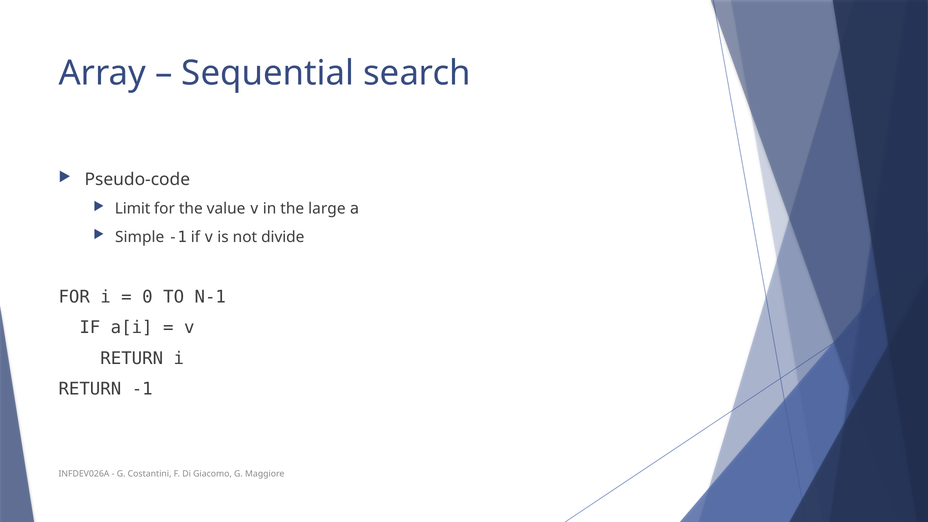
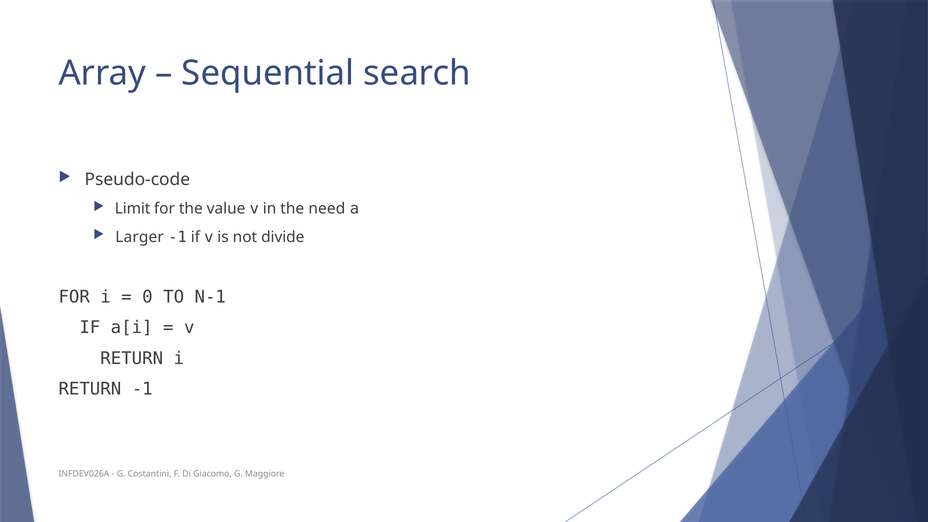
large: large -> need
Simple: Simple -> Larger
